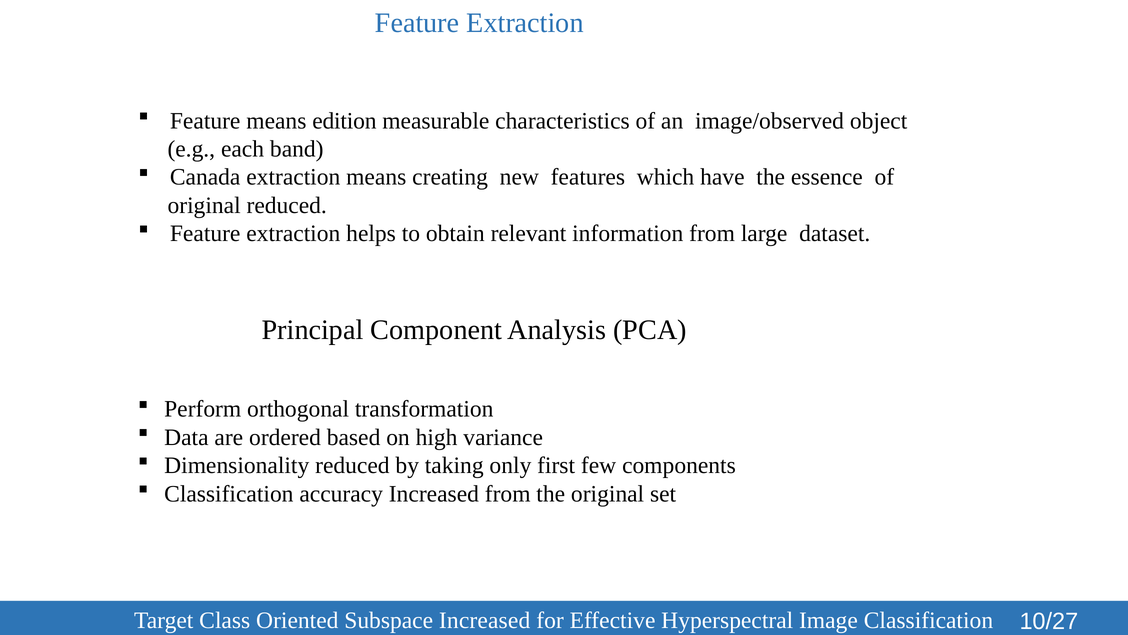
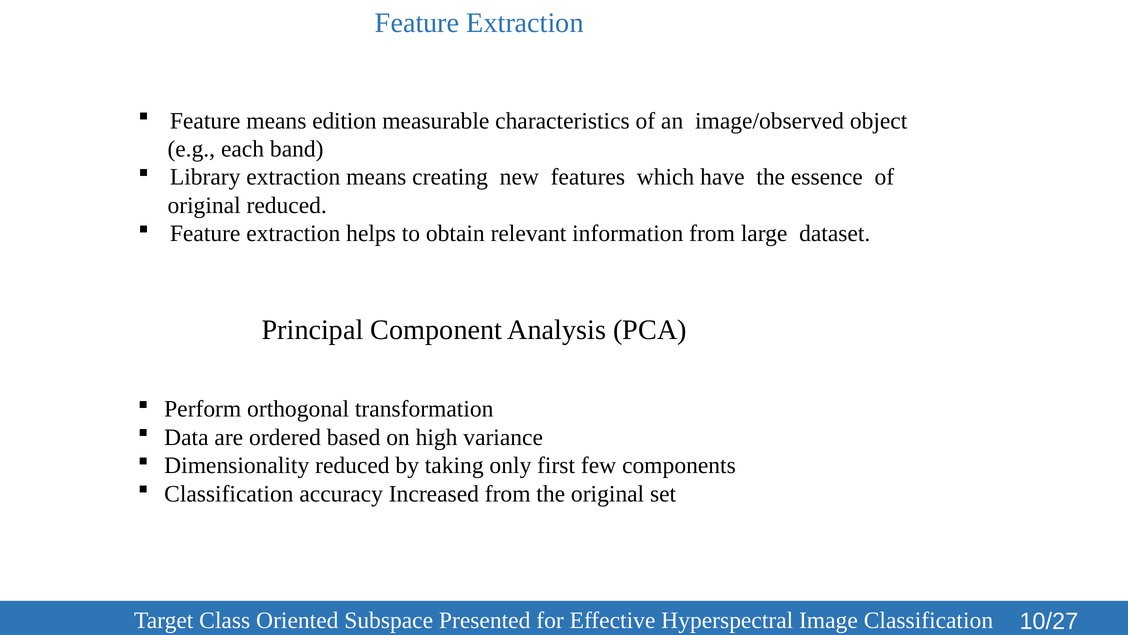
Canada: Canada -> Library
Subspace Increased: Increased -> Presented
